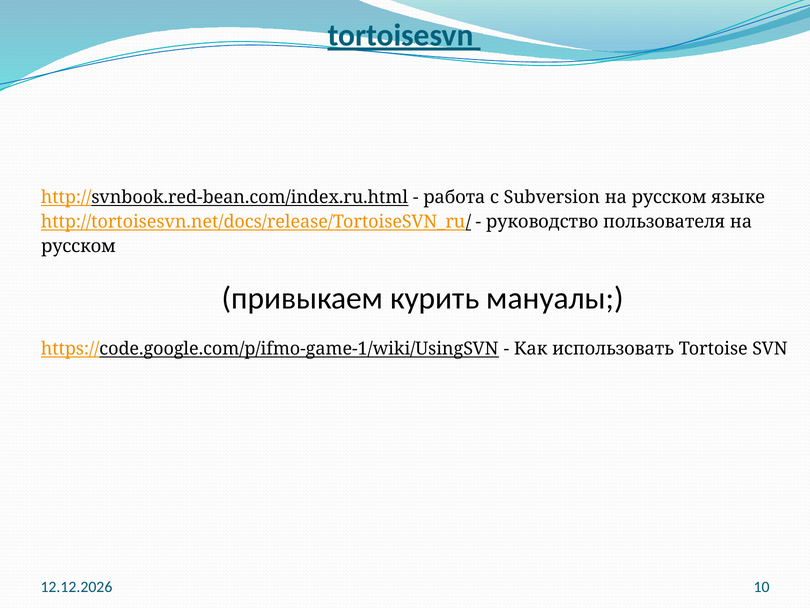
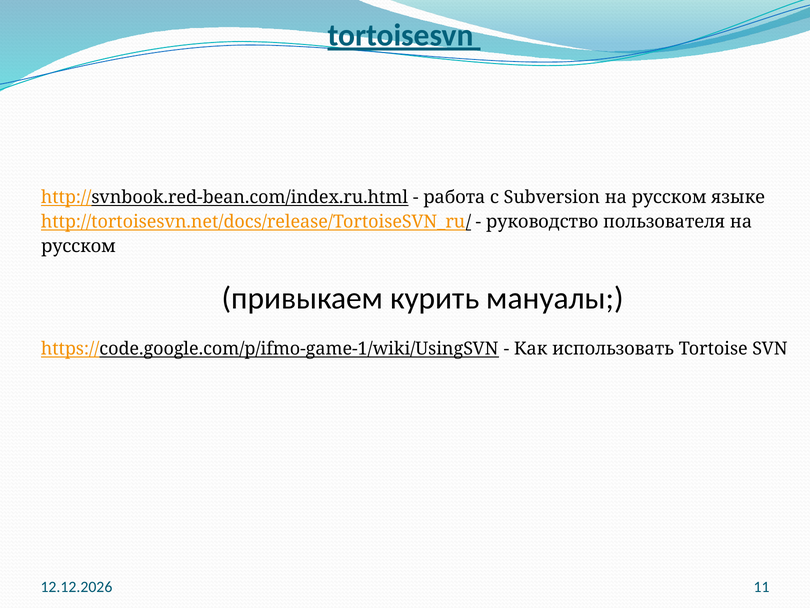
10: 10 -> 11
